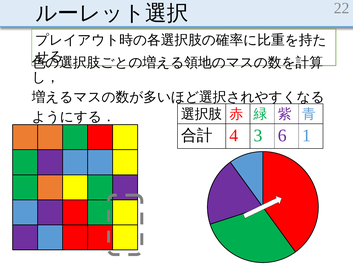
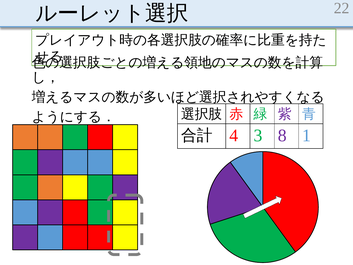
6: 6 -> 8
